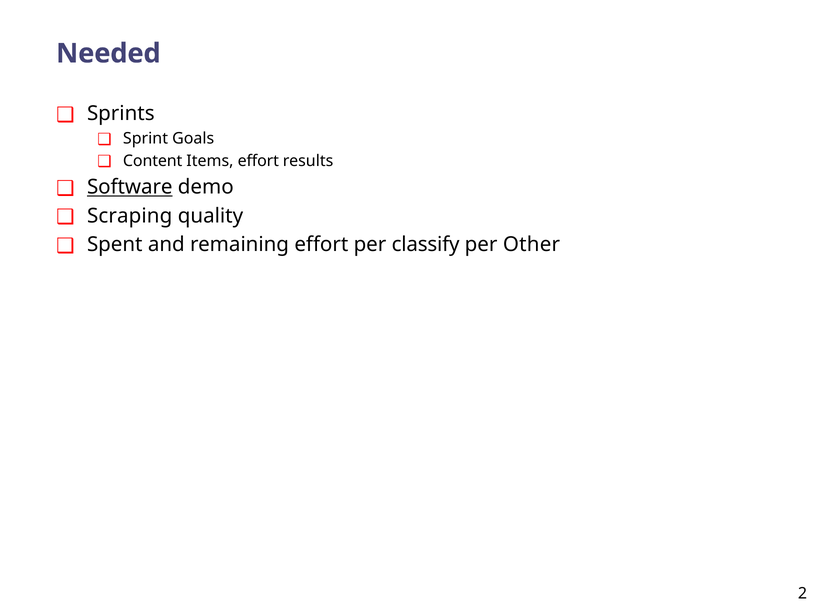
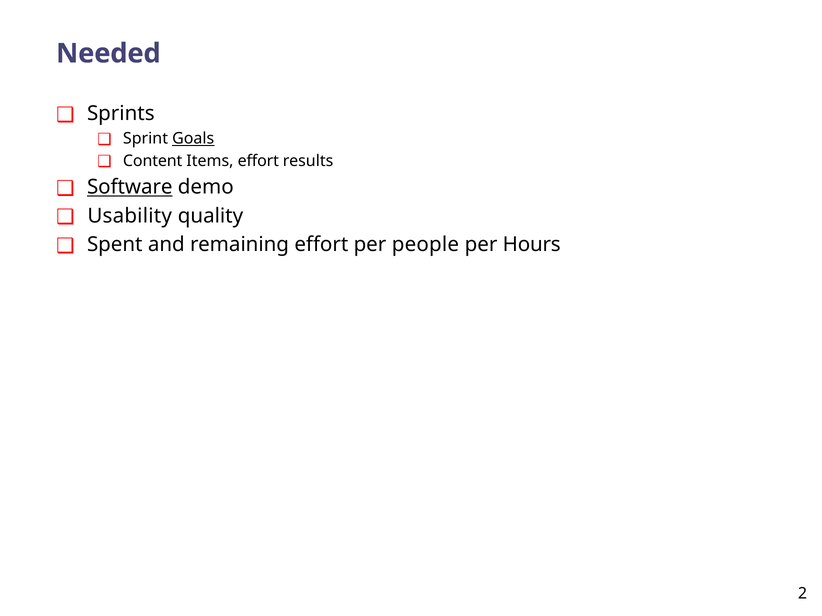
Goals underline: none -> present
Scraping: Scraping -> Usability
classify: classify -> people
Other: Other -> Hours
